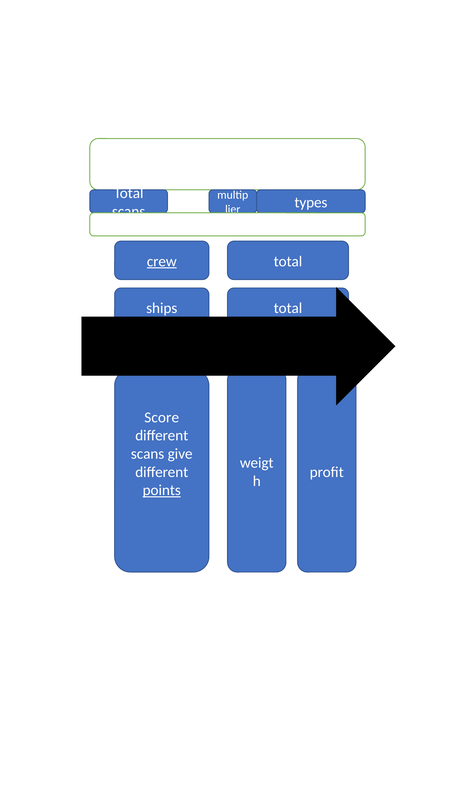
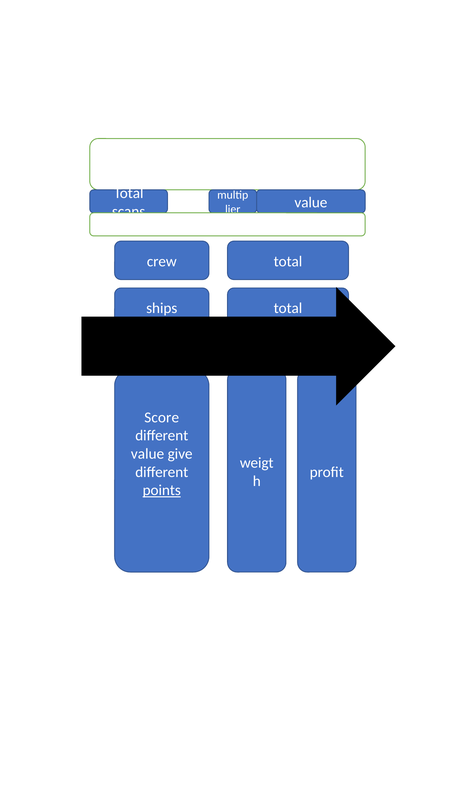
types at (311, 202): types -> value
crew underline: present -> none
scans at (148, 454): scans -> value
